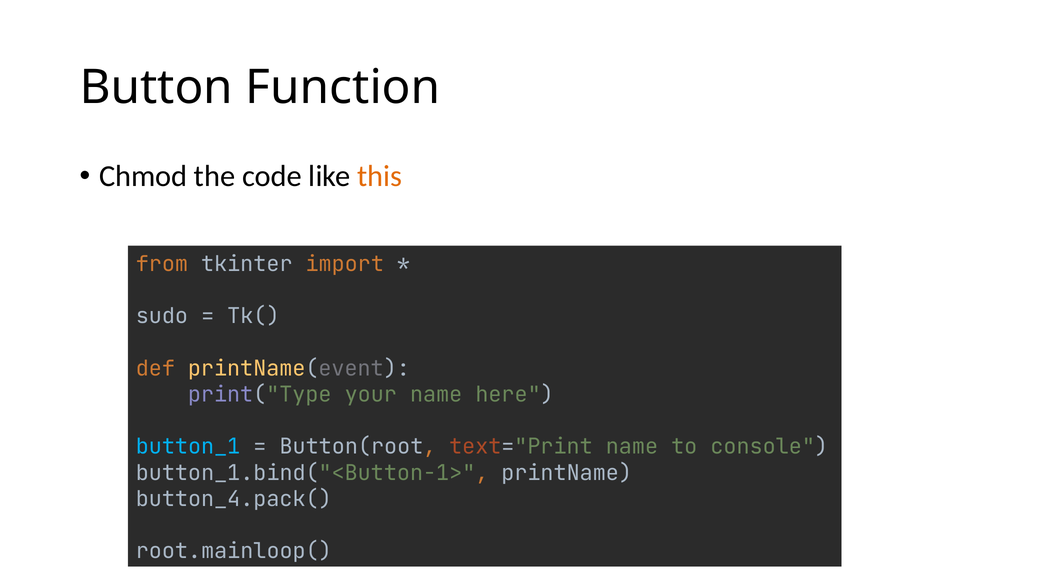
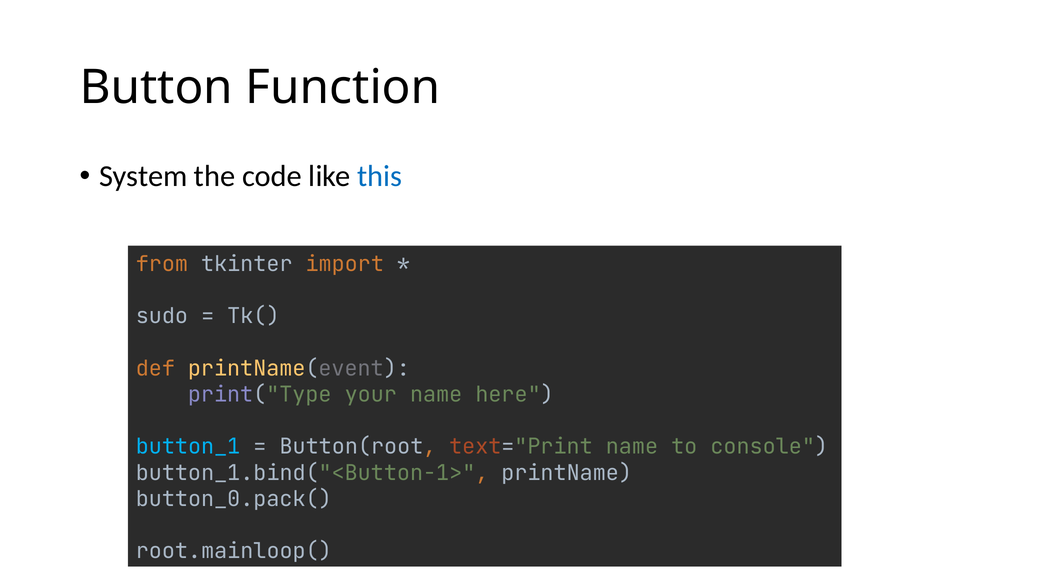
Chmod: Chmod -> System
this colour: orange -> blue
button_4.pack(: button_4.pack( -> button_0.pack(
